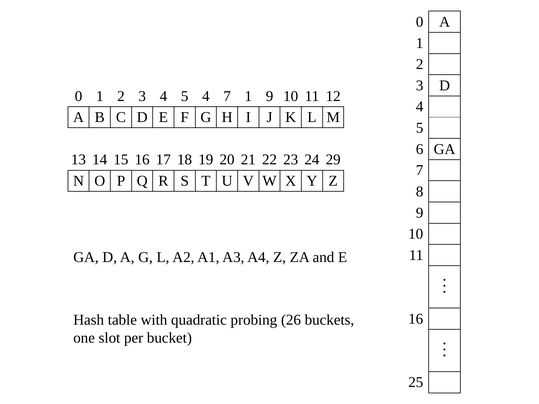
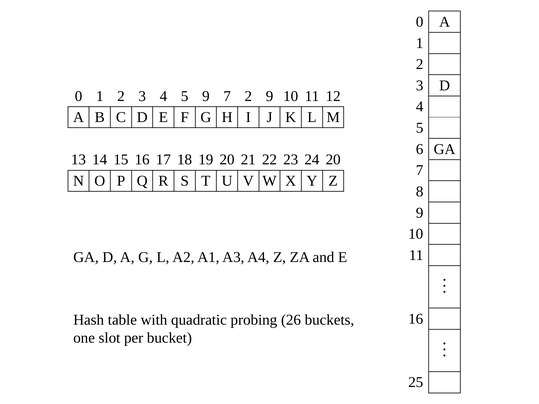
5 4: 4 -> 9
7 1: 1 -> 2
24 29: 29 -> 20
